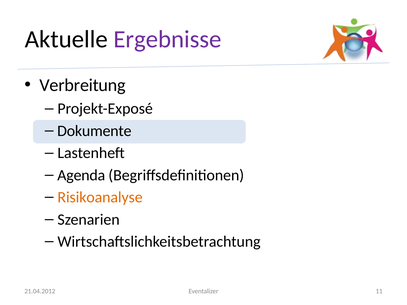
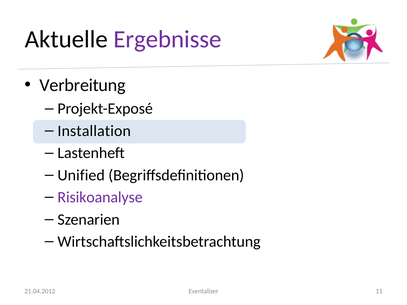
Dokumente: Dokumente -> Installation
Agenda: Agenda -> Unified
Risikoanalyse colour: orange -> purple
